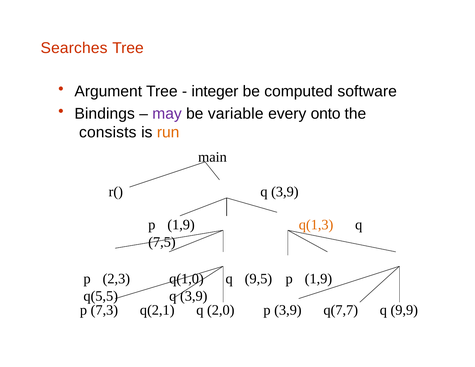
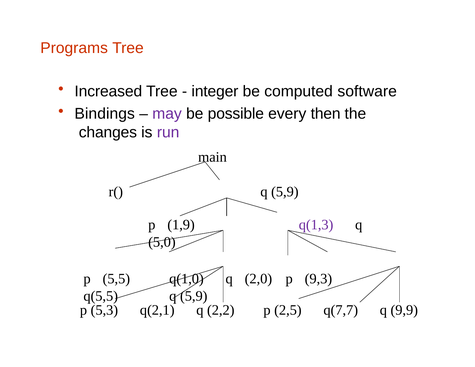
Searches: Searches -> Programs
Argument: Argument -> Increased
variable: variable -> possible
onto: onto -> then
consists: consists -> changes
run colour: orange -> purple
r( q 3,9: 3,9 -> 5,9
q(1,3 colour: orange -> purple
7,5: 7,5 -> 5,0
2,3: 2,3 -> 5,5
9,5: 9,5 -> 2,0
1,9 at (318, 279): 1,9 -> 9,3
q(5,5 q 3,9: 3,9 -> 5,9
7,3: 7,3 -> 5,3
2,0: 2,0 -> 2,2
p 3,9: 3,9 -> 2,5
